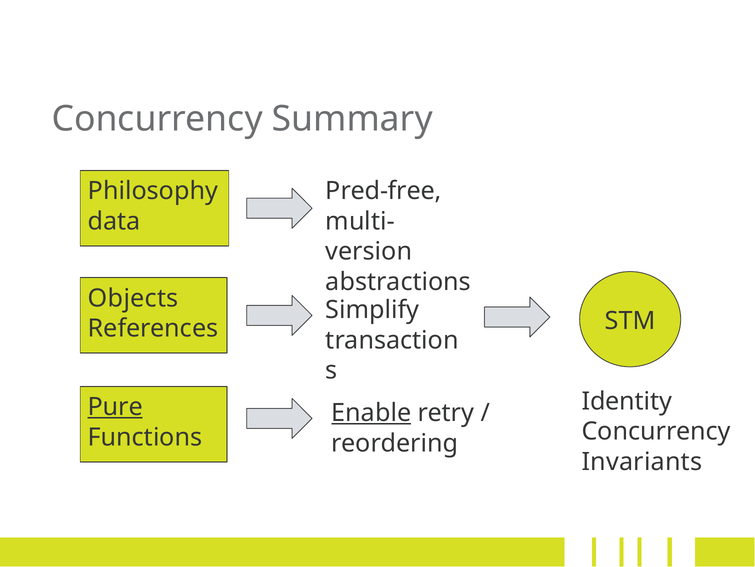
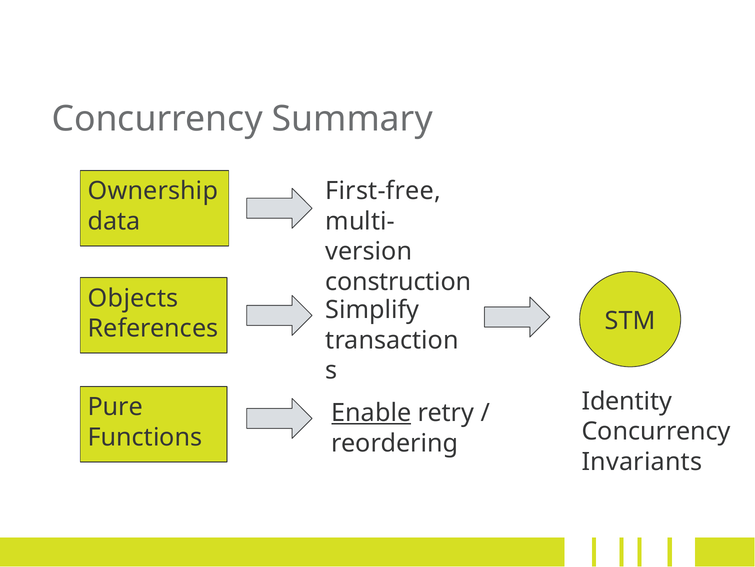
Philosophy: Philosophy -> Ownership
Pred-free: Pred-free -> First-free
abstractions: abstractions -> construction
Pure underline: present -> none
